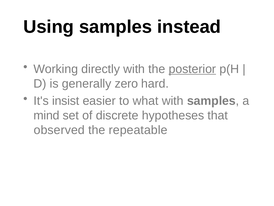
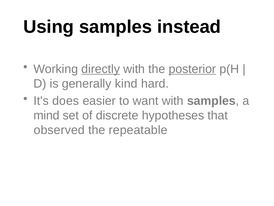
directly underline: none -> present
zero: zero -> kind
insist: insist -> does
what: what -> want
